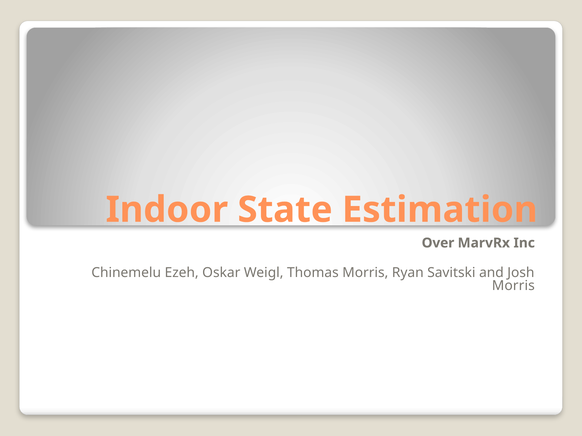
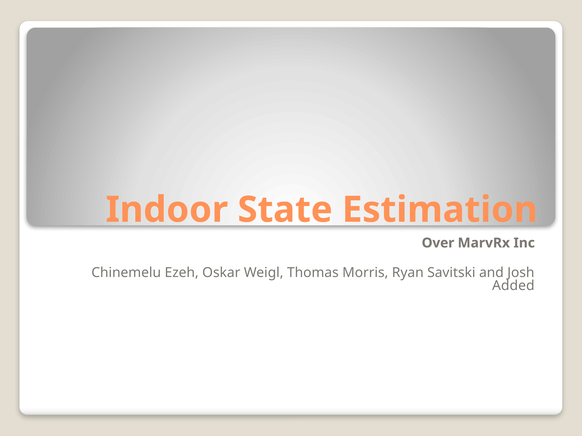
Morris at (513, 286): Morris -> Added
